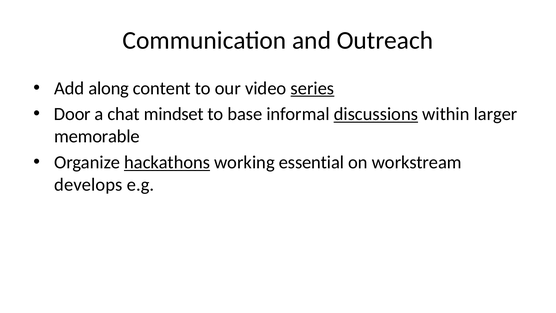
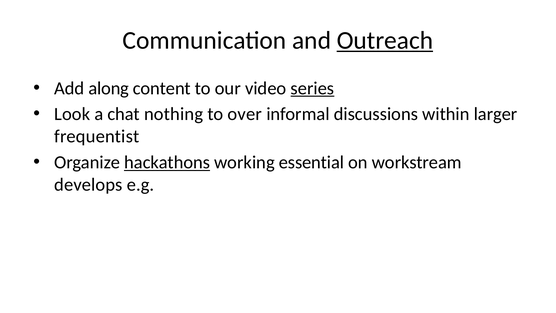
Outreach underline: none -> present
Door: Door -> Look
mindset: mindset -> nothing
base: base -> over
discussions underline: present -> none
memorable: memorable -> frequentist
